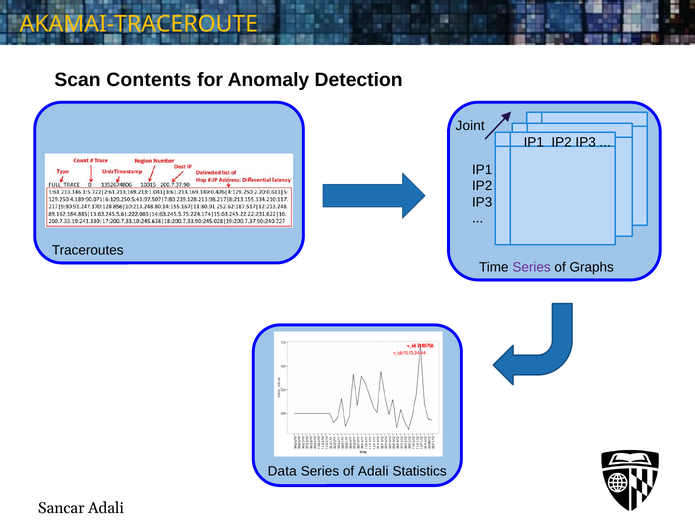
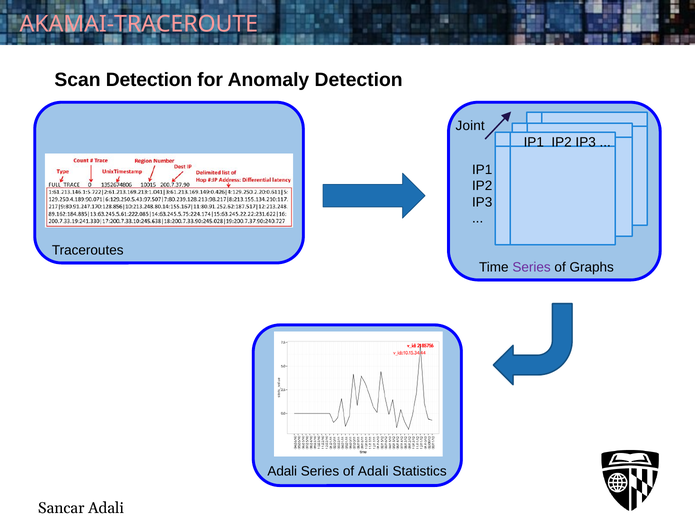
AKAMAI-TRACEROUTE colour: yellow -> pink
Scan Contents: Contents -> Detection
Data at (282, 472): Data -> Adali
